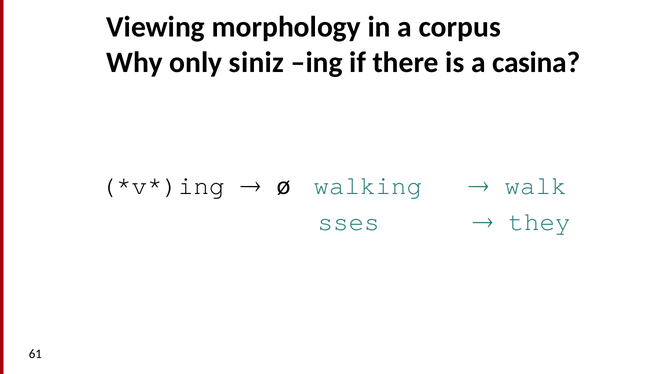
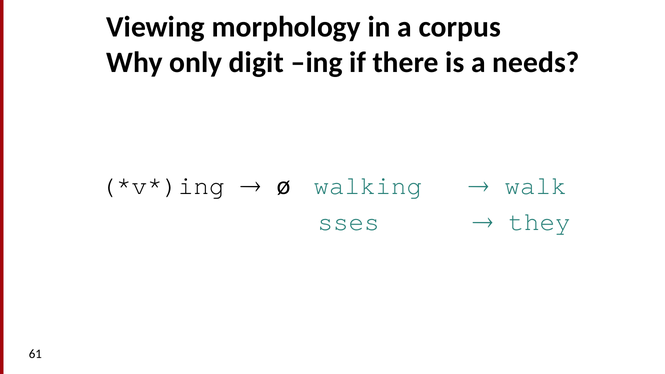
siniz: siniz -> digit
casina: casina -> needs
